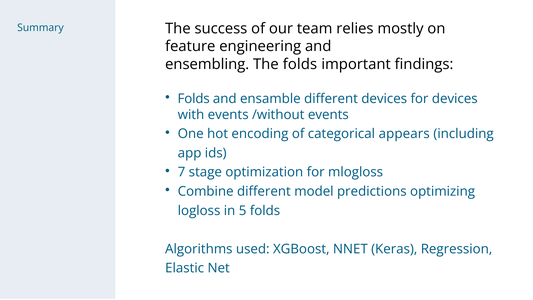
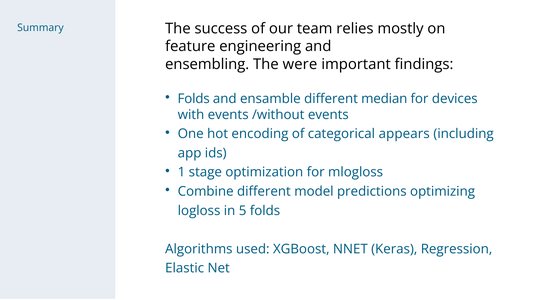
The folds: folds -> were
different devices: devices -> median
7: 7 -> 1
